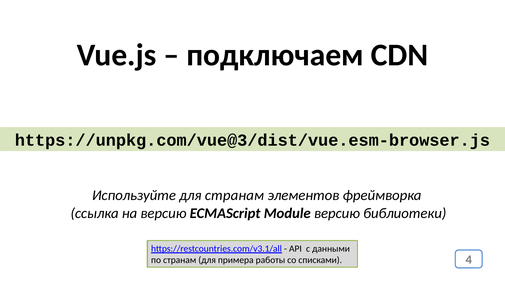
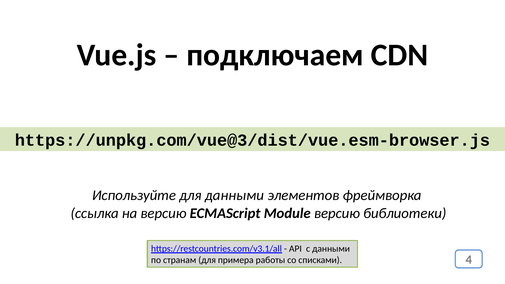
для странам: странам -> данными
